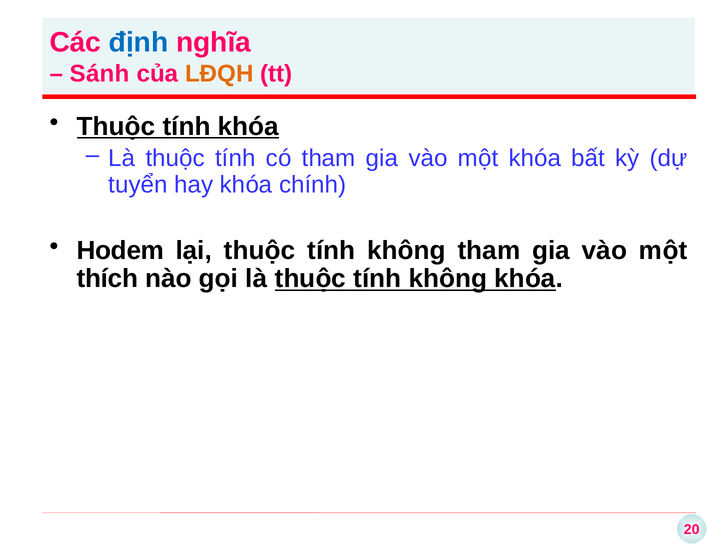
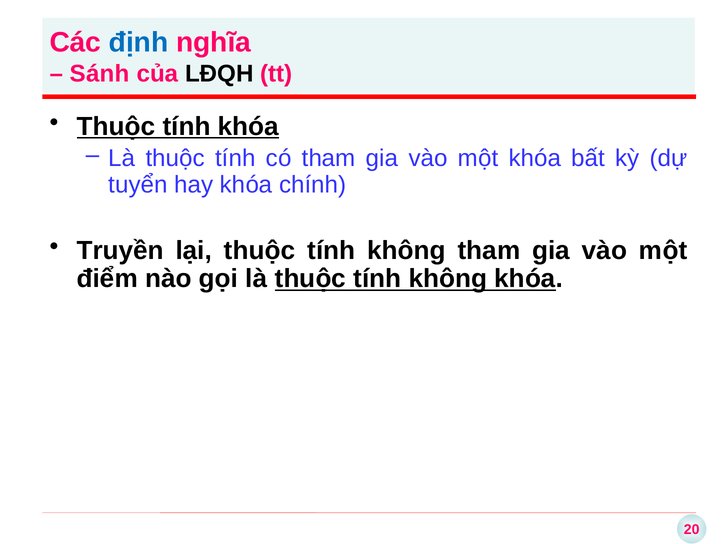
LĐQH colour: orange -> black
Hodem: Hodem -> Truyền
thích: thích -> điểm
